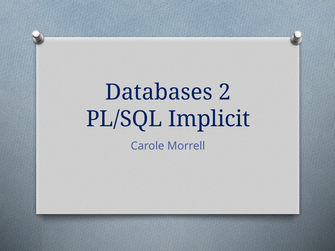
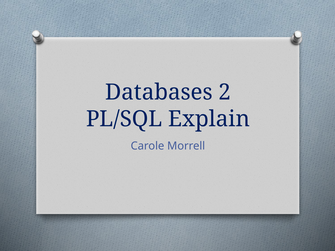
Implicit: Implicit -> Explain
